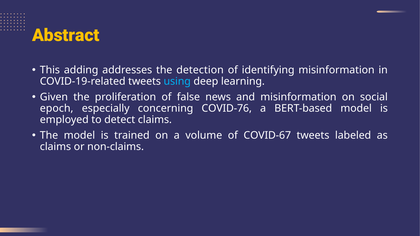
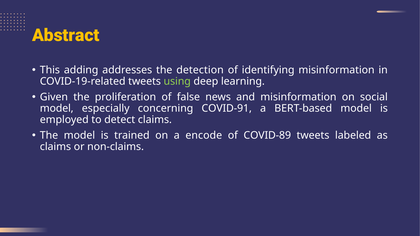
using colour: light blue -> light green
epoch at (57, 108): epoch -> model
COVID-76: COVID-76 -> COVID-91
volume: volume -> encode
COVID-67: COVID-67 -> COVID-89
